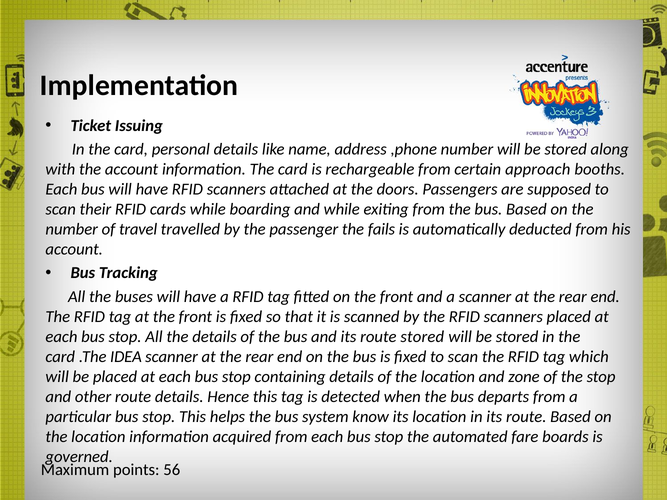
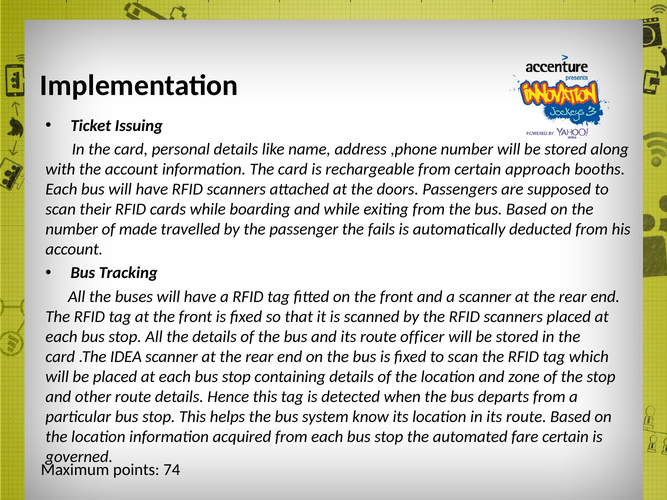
travel: travel -> made
route stored: stored -> officer
fare boards: boards -> certain
56: 56 -> 74
